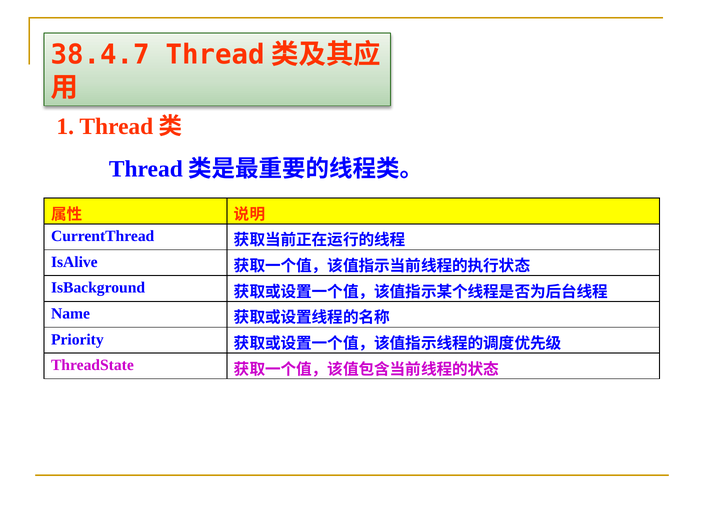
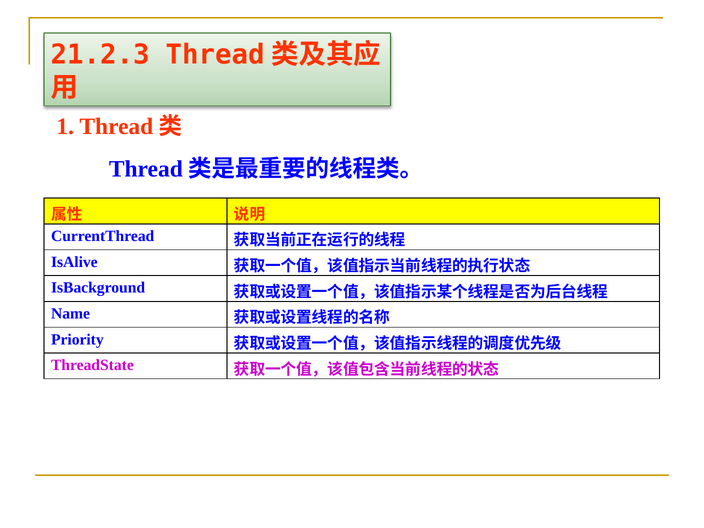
38.4.7: 38.4.7 -> 21.2.3
